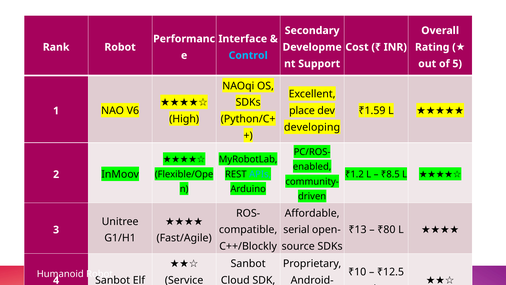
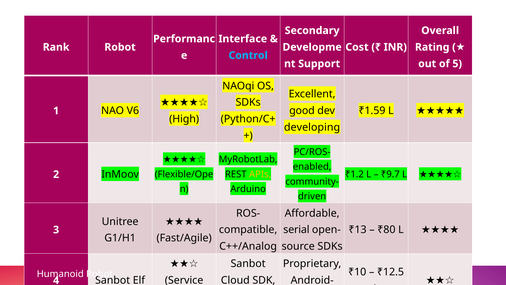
place: place -> good
APIs at (260, 174) colour: light blue -> yellow
₹8.5: ₹8.5 -> ₹9.7
C++/Blockly: C++/Blockly -> C++/Analog
